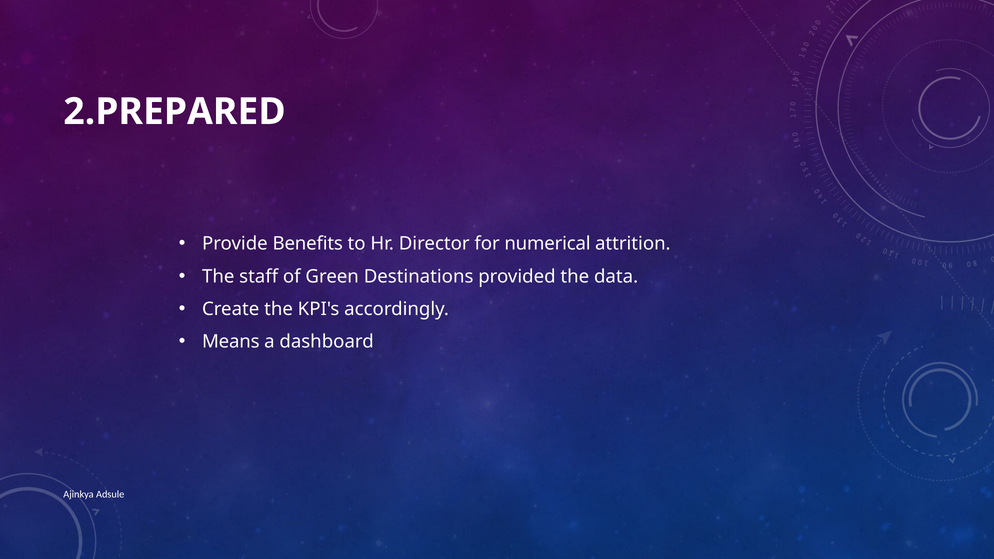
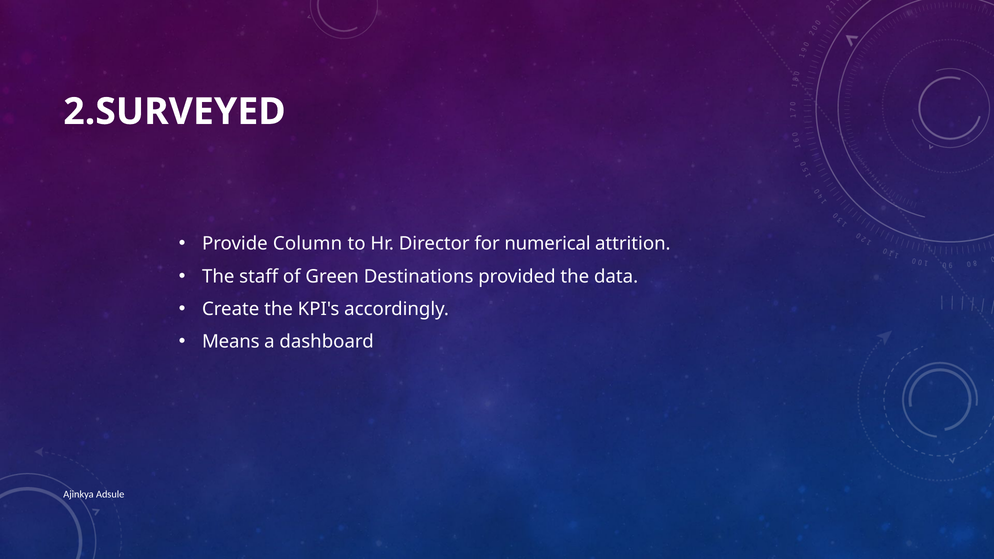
2.PREPARED: 2.PREPARED -> 2.SURVEYED
Benefits: Benefits -> Column
